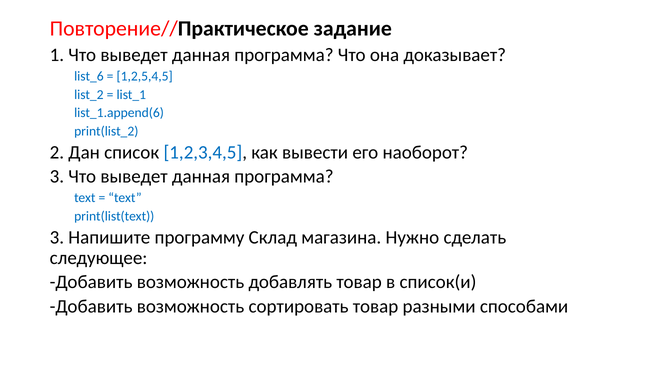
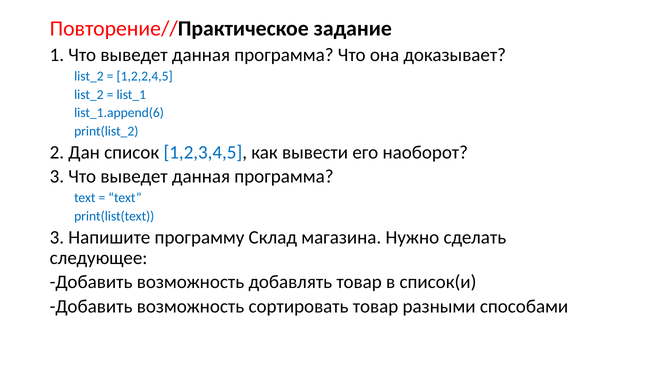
list_6 at (89, 76): list_6 -> list_2
1,2,5,4,5: 1,2,5,4,5 -> 1,2,2,4,5
